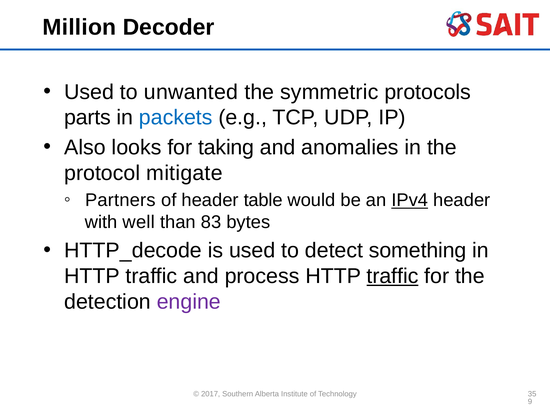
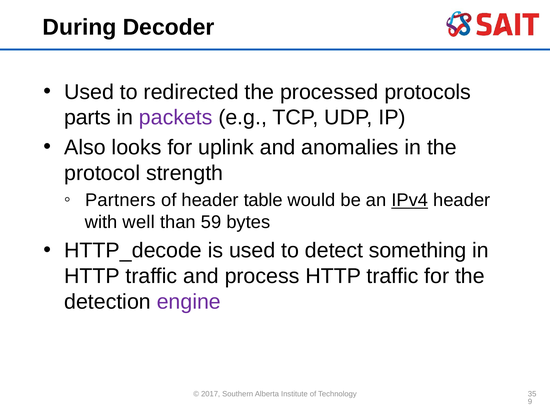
Million: Million -> During
unwanted: unwanted -> redirected
symmetric: symmetric -> processed
packets colour: blue -> purple
taking: taking -> uplink
mitigate: mitigate -> strength
83: 83 -> 59
traffic at (393, 276) underline: present -> none
